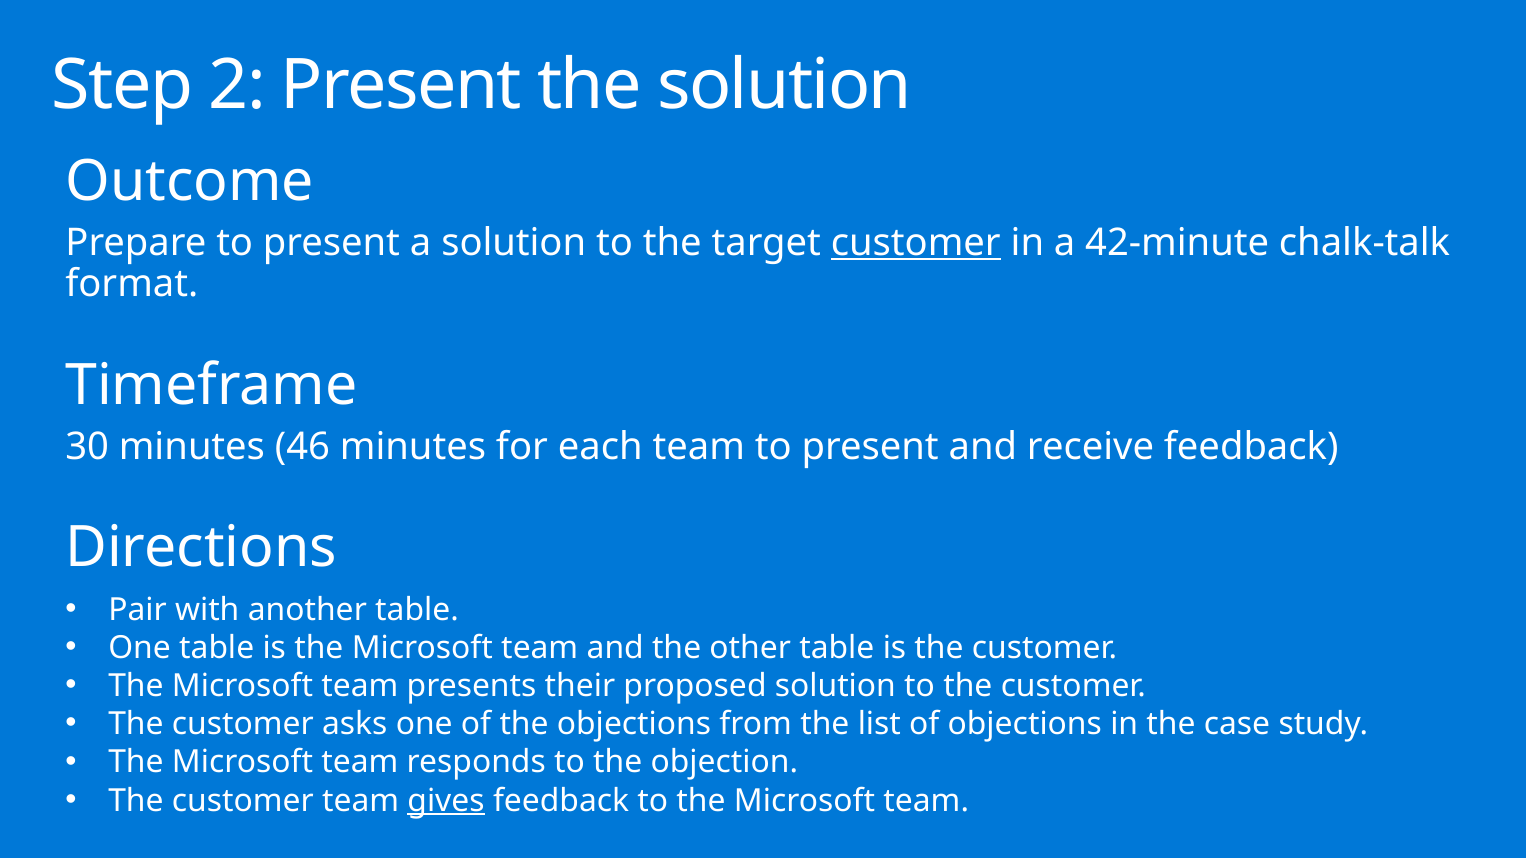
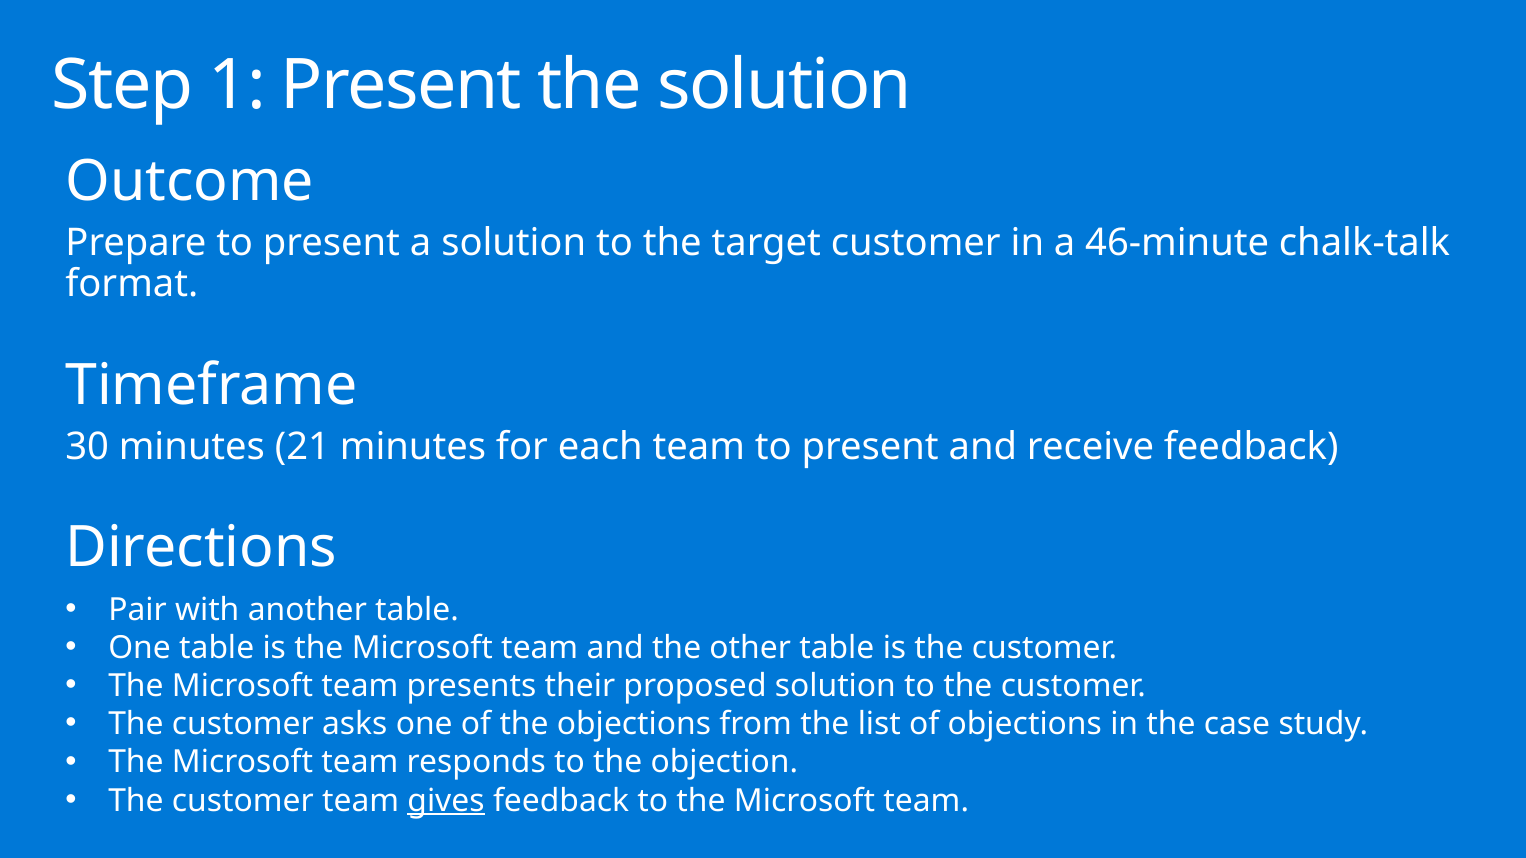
2: 2 -> 1
customer at (916, 243) underline: present -> none
42-minute: 42-minute -> 46-minute
46: 46 -> 21
